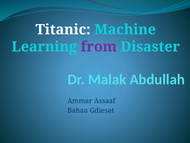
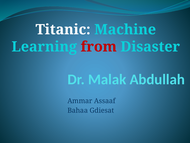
from colour: purple -> red
